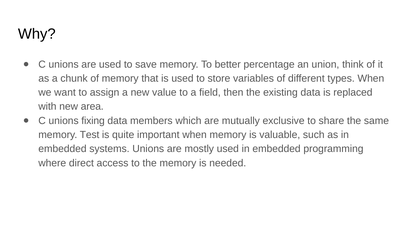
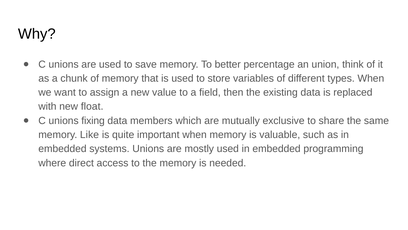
area: area -> float
Test: Test -> Like
